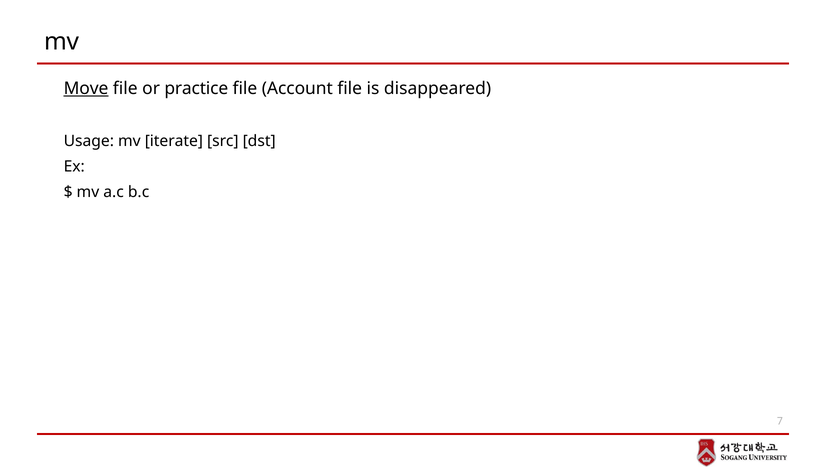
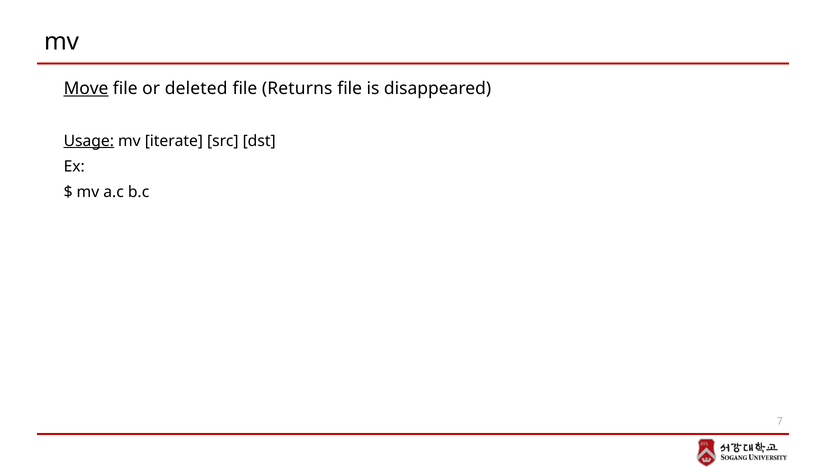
practice: practice -> deleted
Account: Account -> Returns
Usage underline: none -> present
